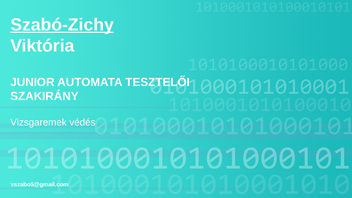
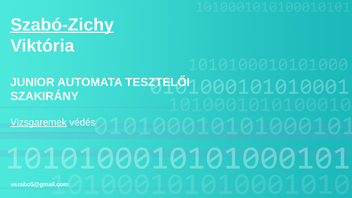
Vizsgaremek underline: none -> present
